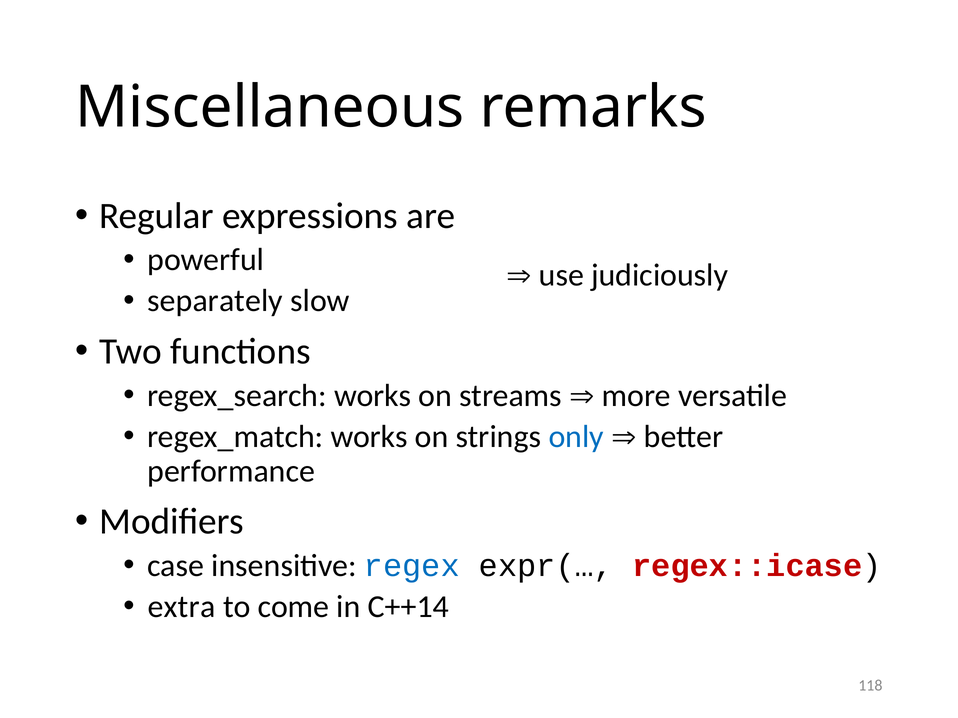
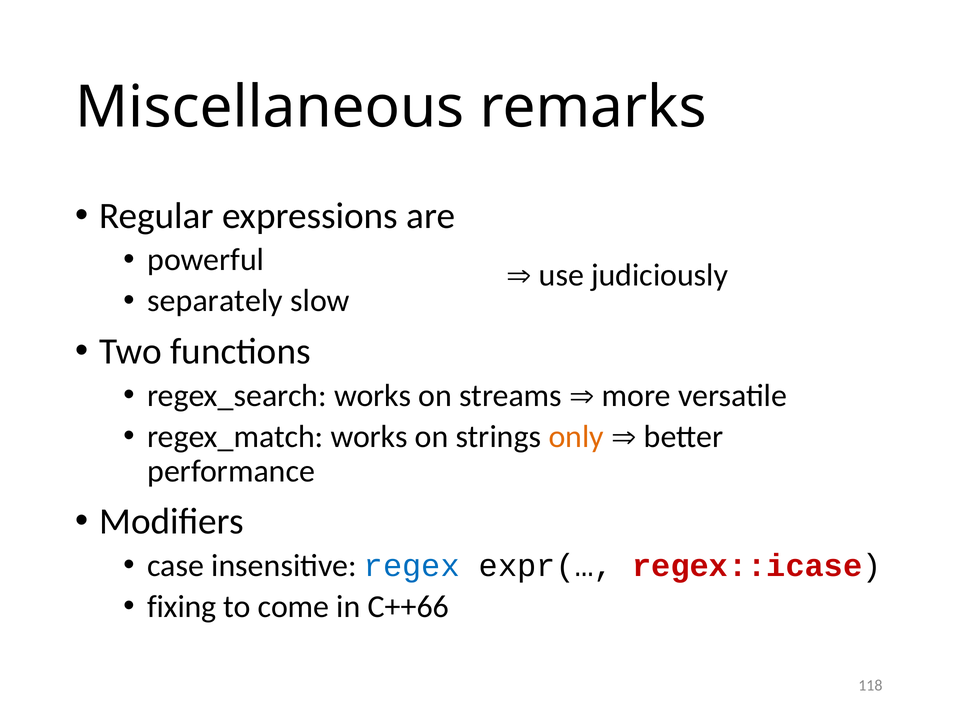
only colour: blue -> orange
extra: extra -> fixing
C++14: C++14 -> C++66
